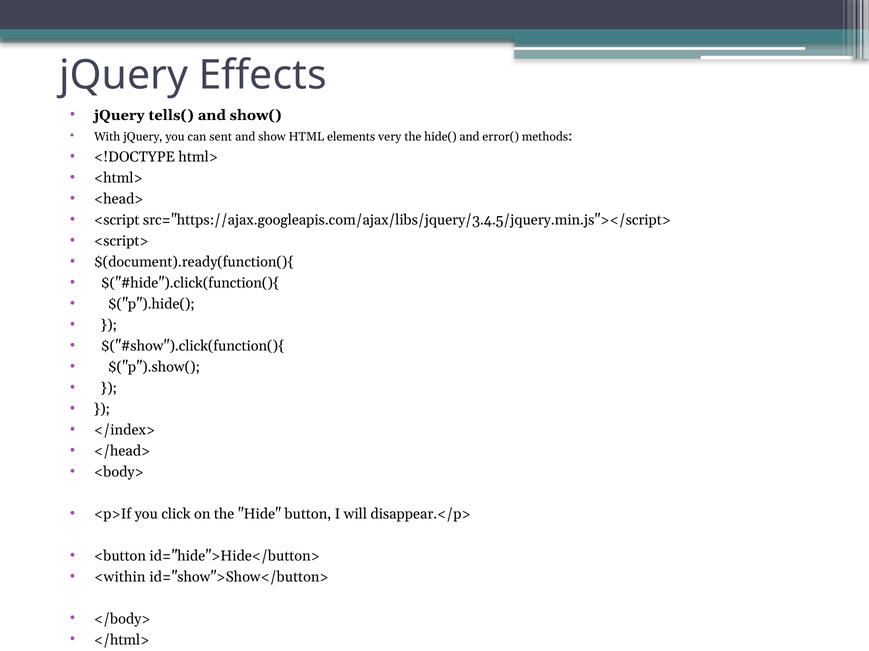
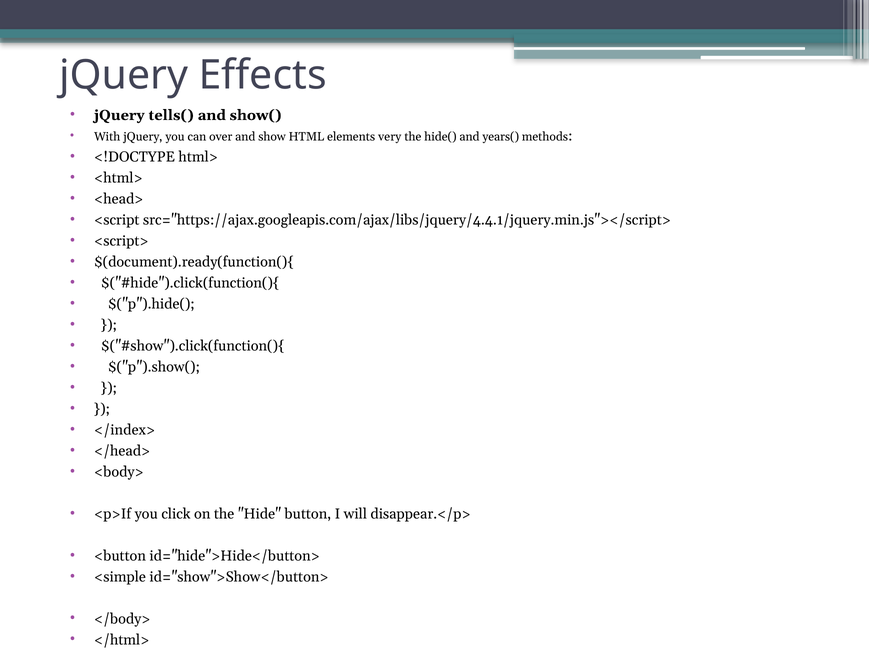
sent: sent -> over
error(: error( -> years(
src="https://ajax.googleapis.com/ajax/libs/jquery/3.4.5/jquery.min.js"></script>: src="https://ajax.googleapis.com/ajax/libs/jquery/3.4.5/jquery.min.js"></script> -> src="https://ajax.googleapis.com/ajax/libs/jquery/4.4.1/jquery.min.js"></script>
<within: <within -> <simple
